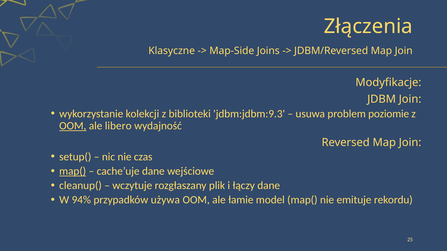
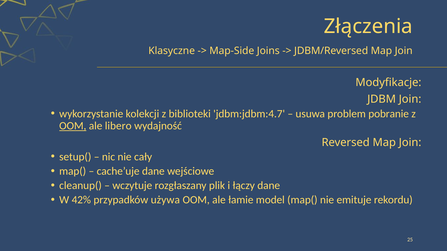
jdbm:jdbm:9.3: jdbm:jdbm:9.3 -> jdbm:jdbm:4.7
poziomie: poziomie -> pobranie
czas: czas -> cały
map( at (73, 171) underline: present -> none
94%: 94% -> 42%
